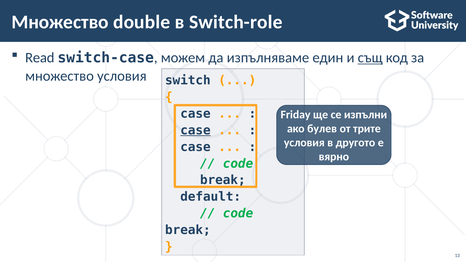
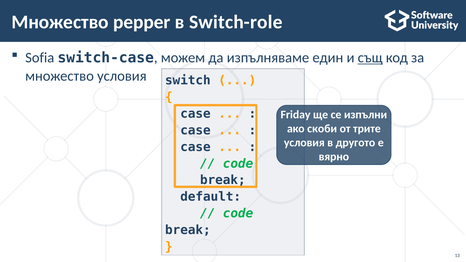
double: double -> pepper
Read: Read -> Sofia
булев: булев -> скоби
case at (195, 130) underline: present -> none
